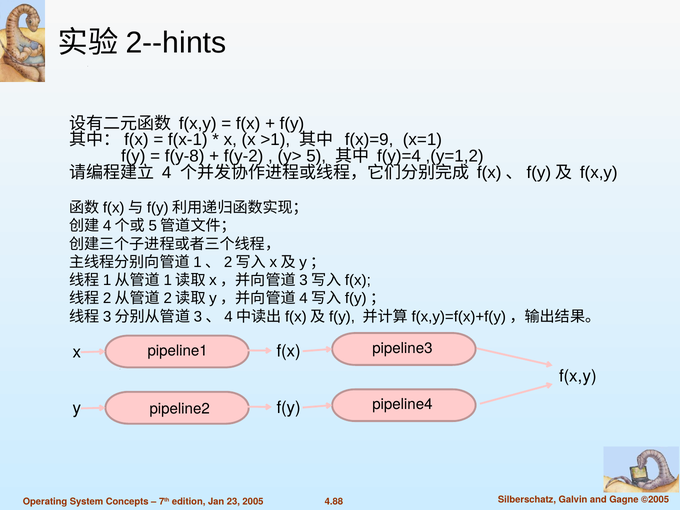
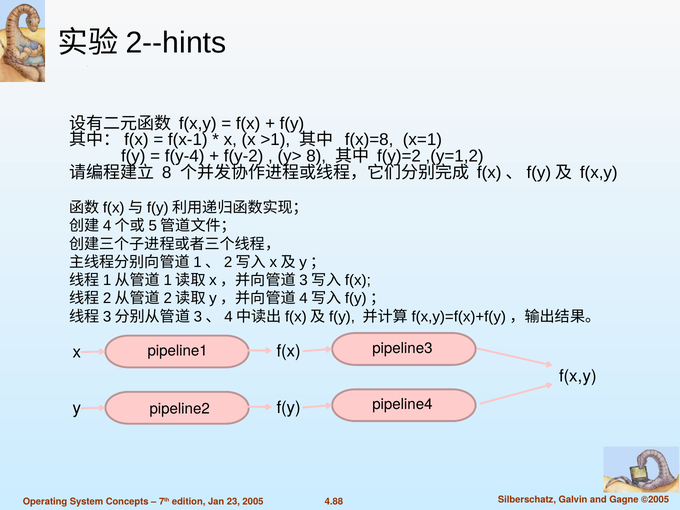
f(x)=9: f(x)=9 -> f(x)=8
f(y-8: f(y-8 -> f(y-4
y> 5: 5 -> 8
f(y)=4: f(y)=4 -> f(y)=2
4 at (167, 172): 4 -> 8
